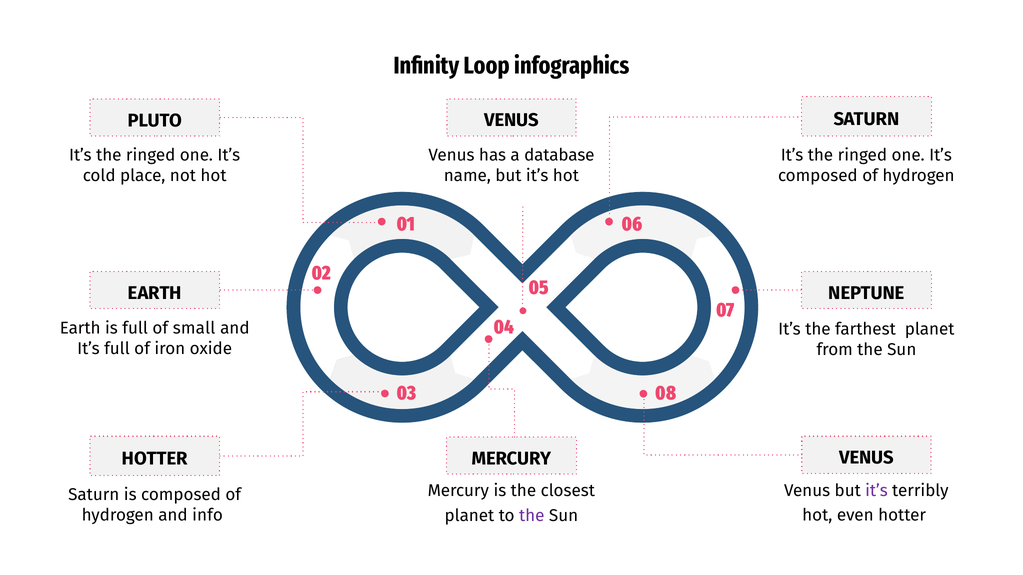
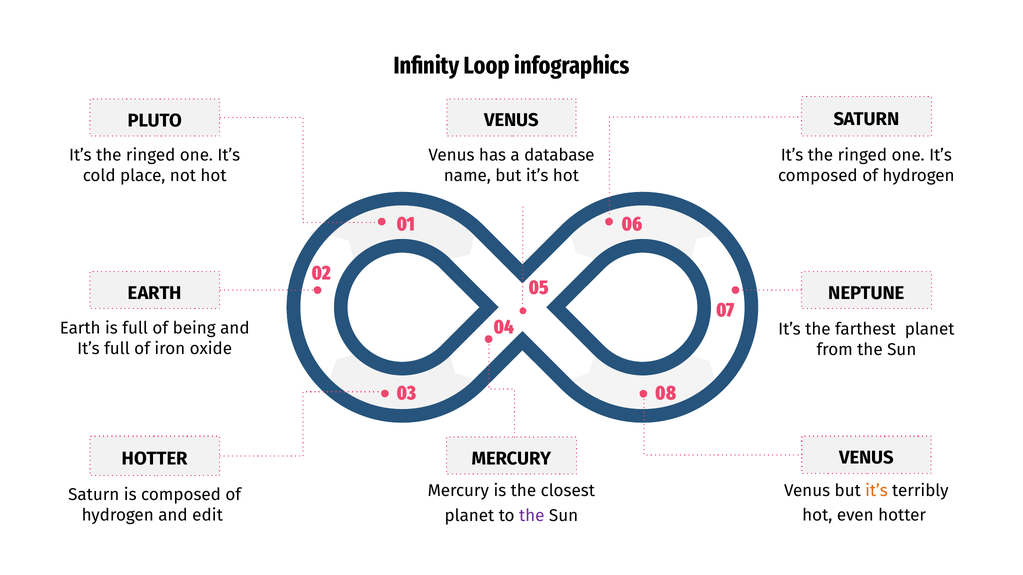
small: small -> being
it’s at (876, 491) colour: purple -> orange
info: info -> edit
